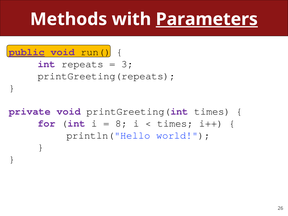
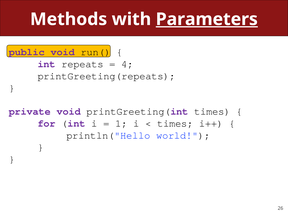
public underline: present -> none
3: 3 -> 4
8: 8 -> 1
